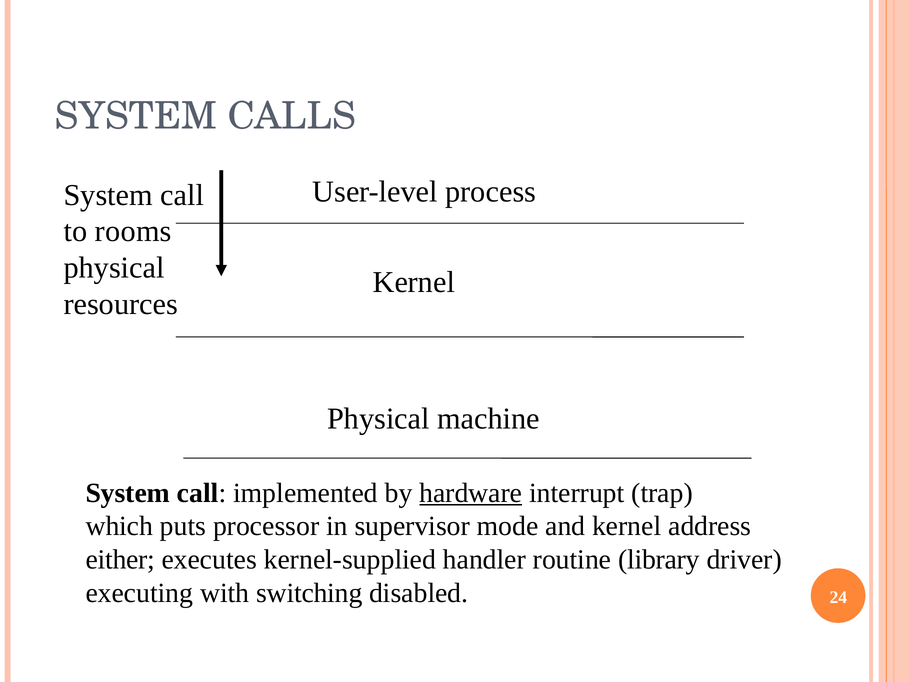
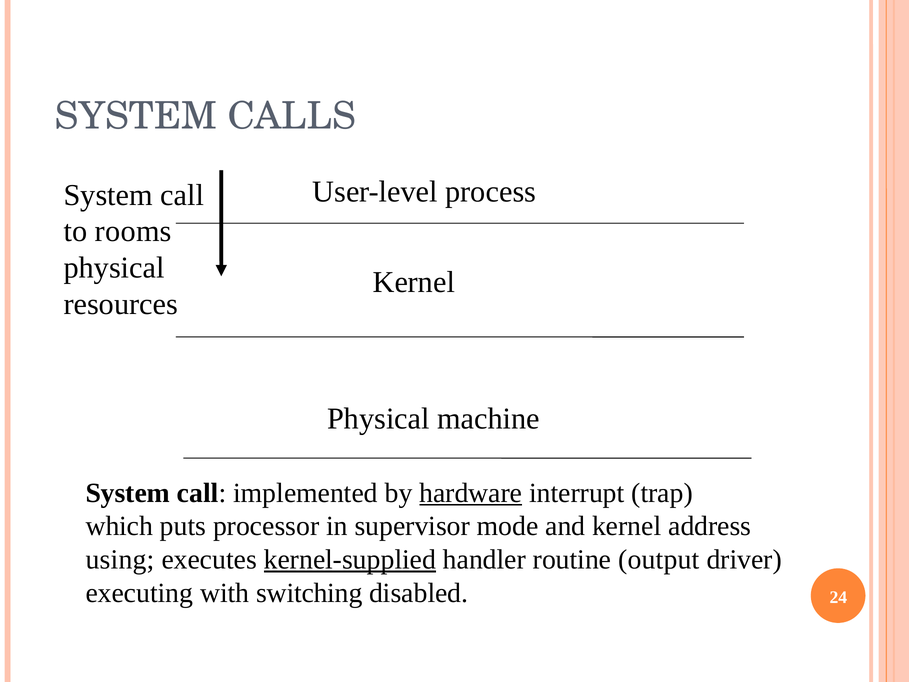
either: either -> using
kernel-supplied underline: none -> present
library: library -> output
